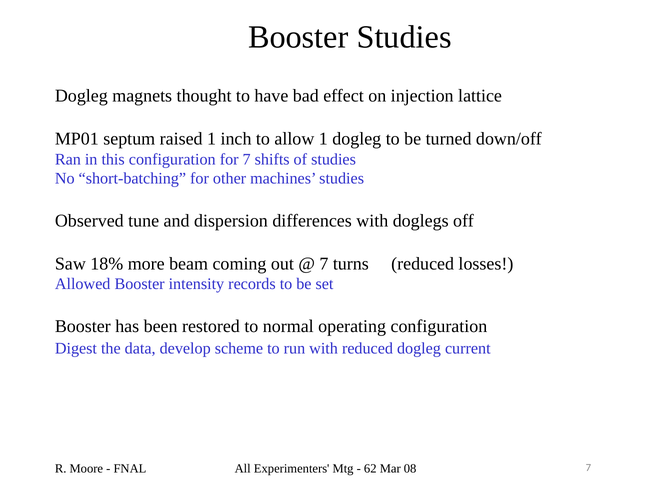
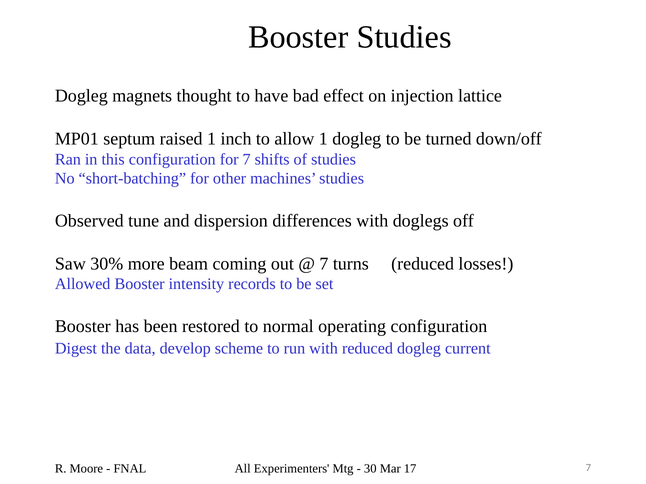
18%: 18% -> 30%
62: 62 -> 30
08: 08 -> 17
